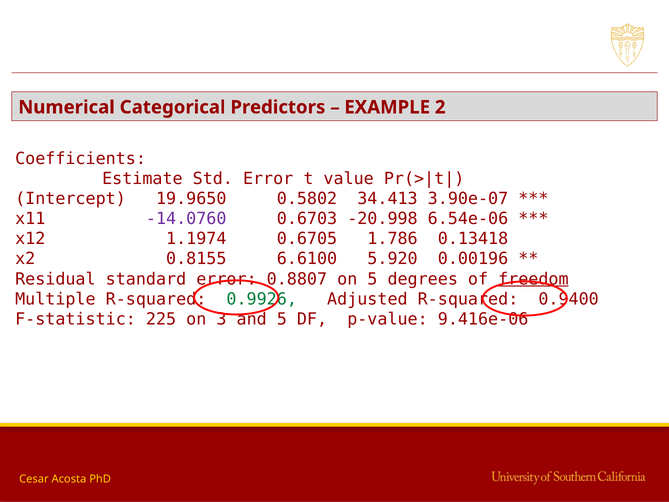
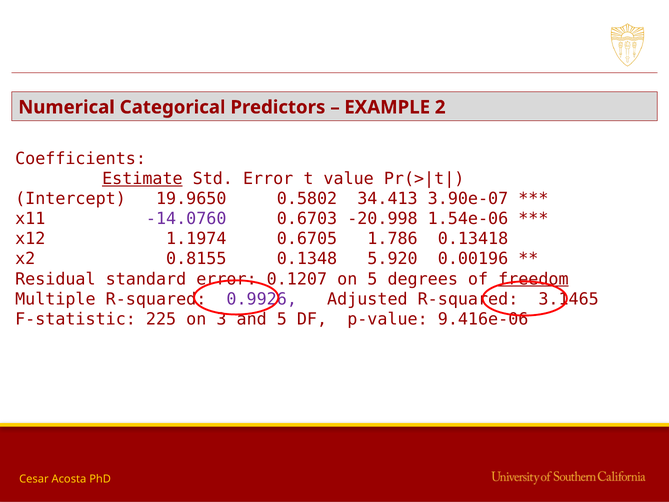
Estimate underline: none -> present
6.54e-06: 6.54e-06 -> 1.54e-06
6.6100: 6.6100 -> 0.1348
0.8807: 0.8807 -> 0.1207
0.9926 colour: green -> purple
0.9400: 0.9400 -> 3.1465
